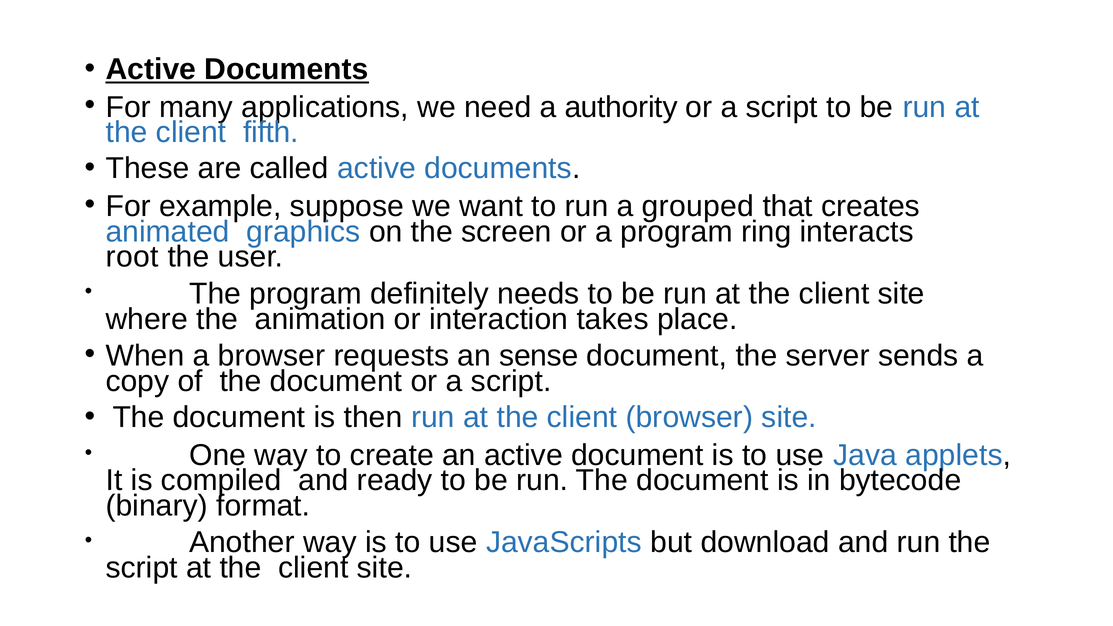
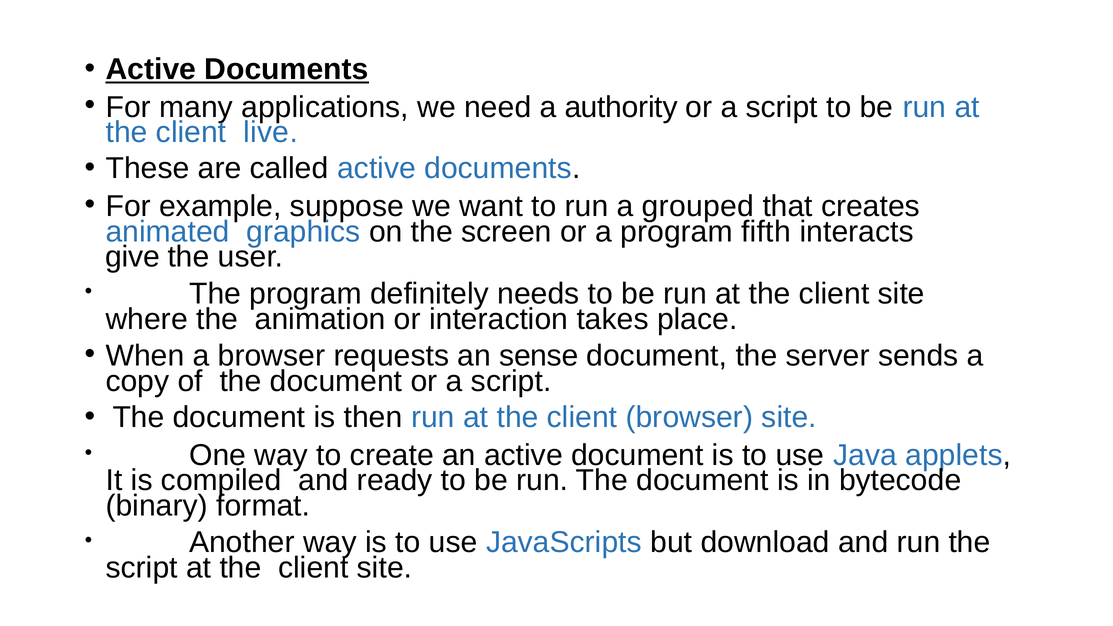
fifth: fifth -> live
ring: ring -> fifth
root: root -> give
